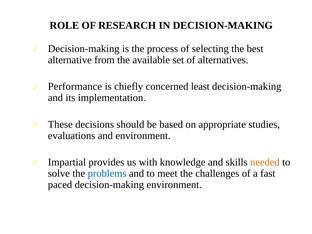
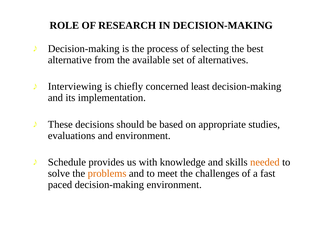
Performance: Performance -> Interviewing
Impartial: Impartial -> Schedule
problems colour: blue -> orange
